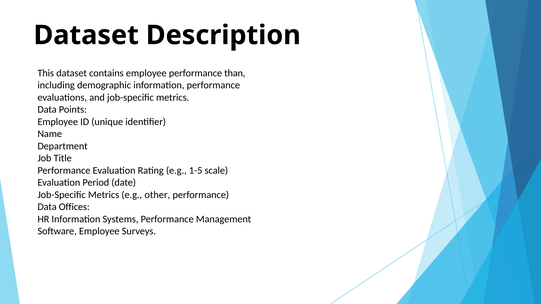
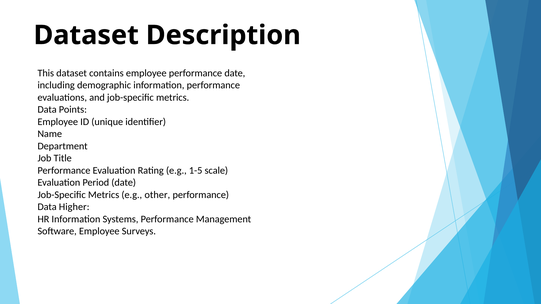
performance than: than -> date
Offices: Offices -> Higher
